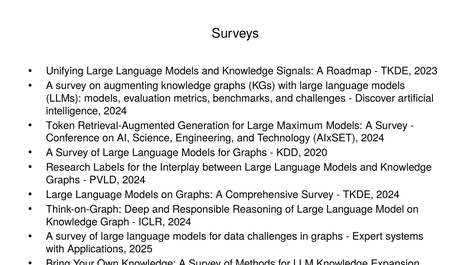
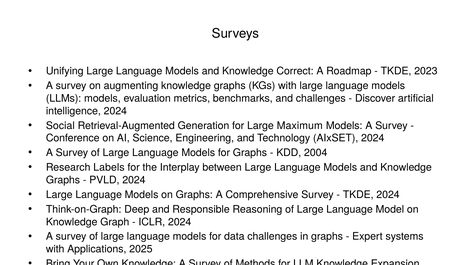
Signals: Signals -> Correct
Token: Token -> Social
2020: 2020 -> 2004
